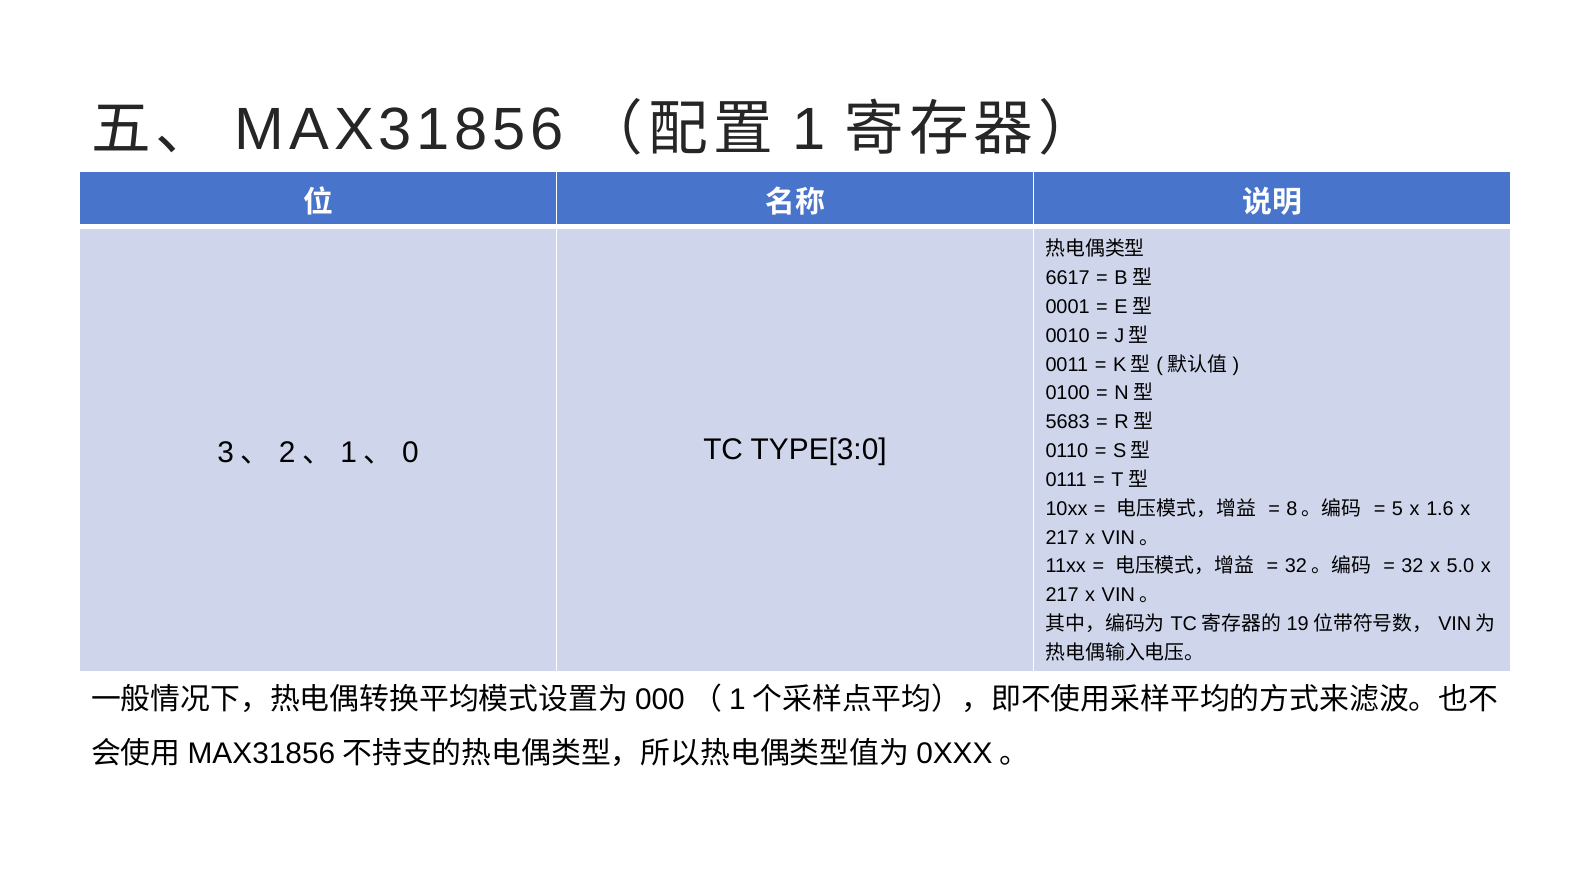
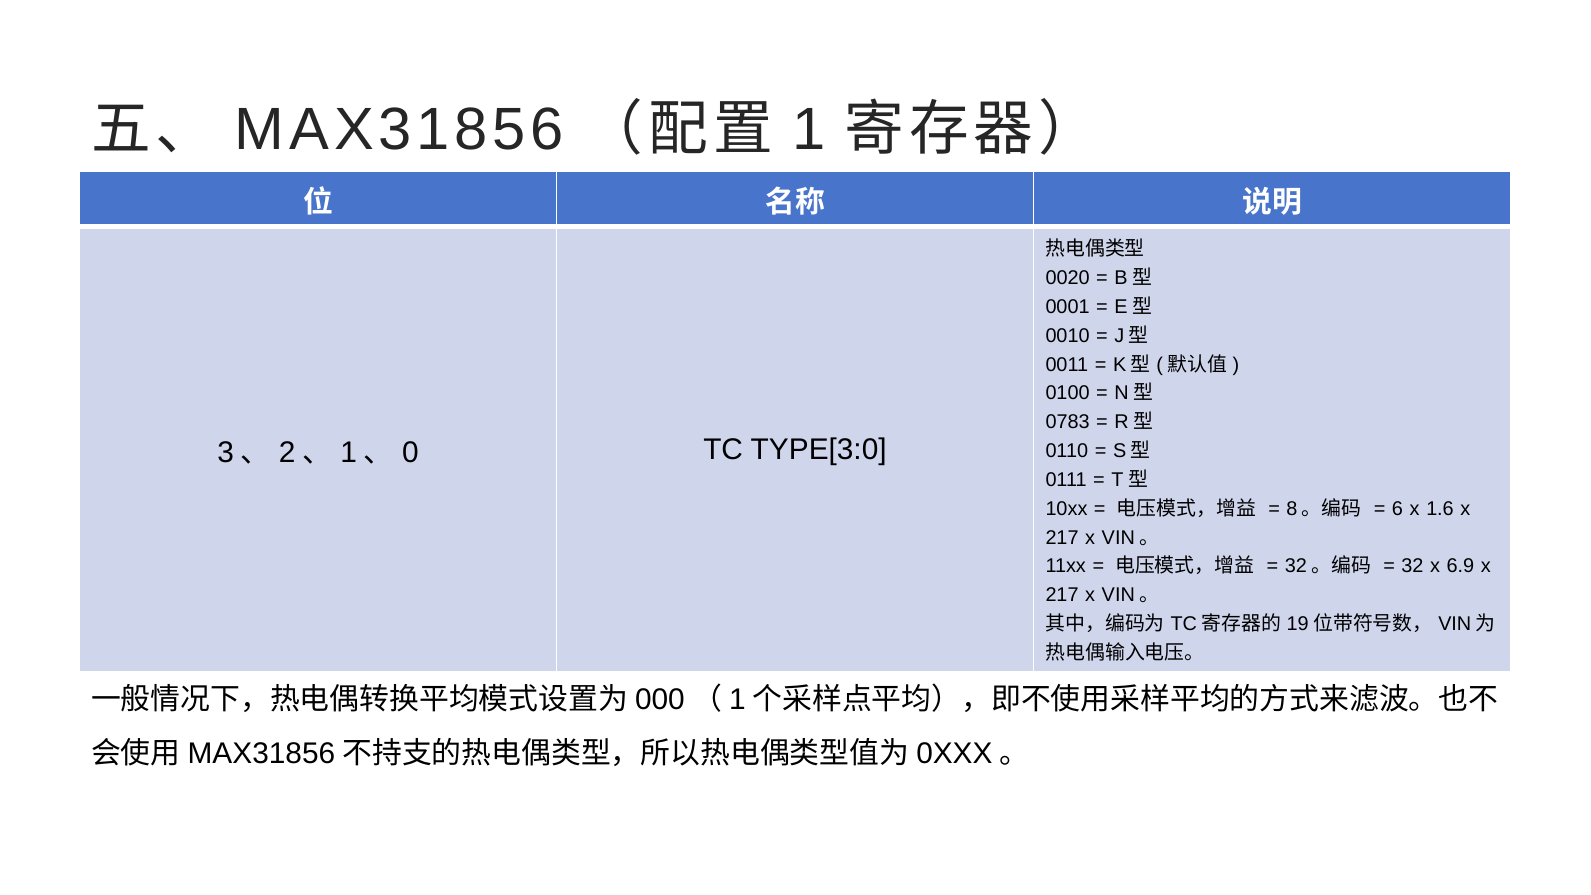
6617: 6617 -> 0020
5683: 5683 -> 0783
5: 5 -> 6
5.0: 5.0 -> 6.9
